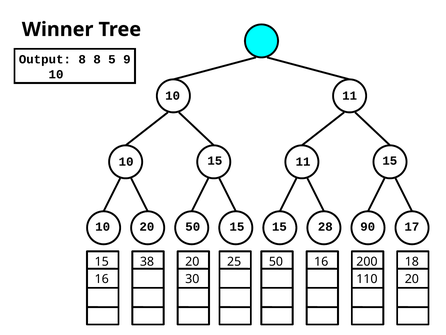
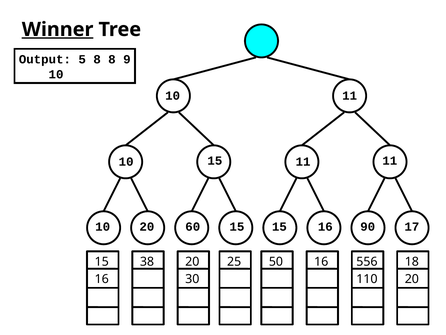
Winner underline: none -> present
Output 8: 8 -> 5
8 5: 5 -> 8
10 15 15: 15 -> 11
20 50: 50 -> 60
15 15 28: 28 -> 16
200: 200 -> 556
